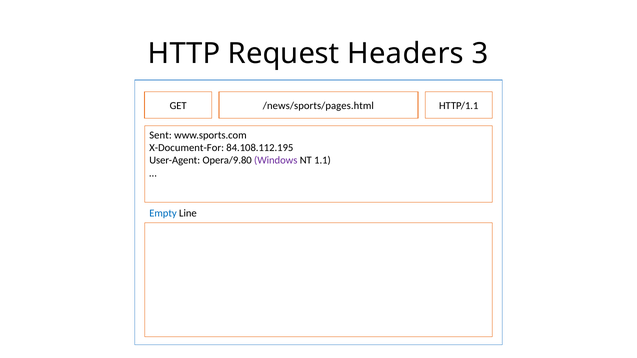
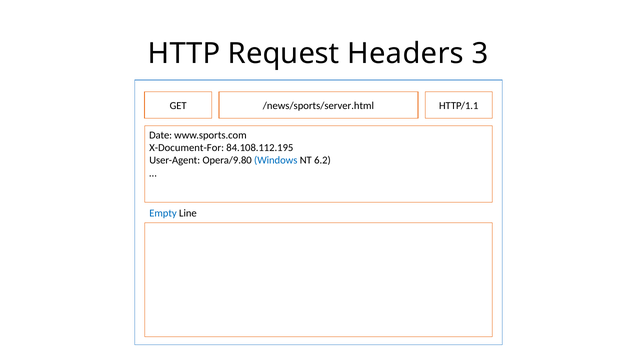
/news/sports/pages.html: /news/sports/pages.html -> /news/sports/server.html
Sent: Sent -> Date
Windows colour: purple -> blue
1.1: 1.1 -> 6.2
